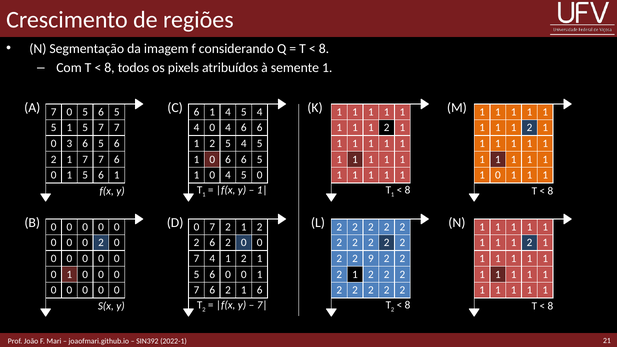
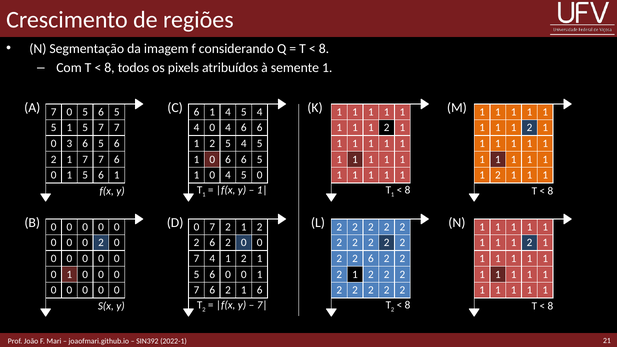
0 at (498, 175): 0 -> 2
9 at (371, 259): 9 -> 6
